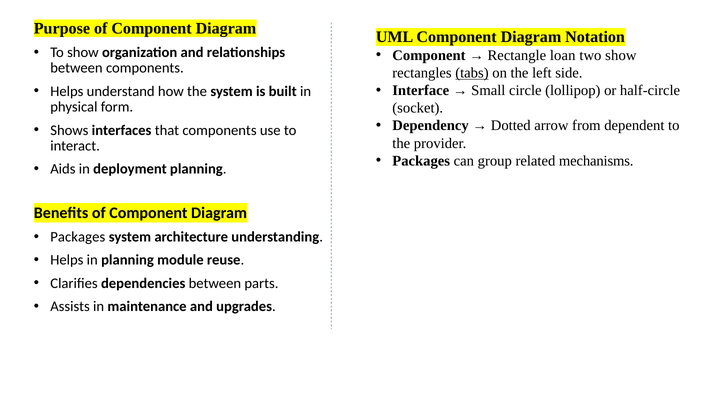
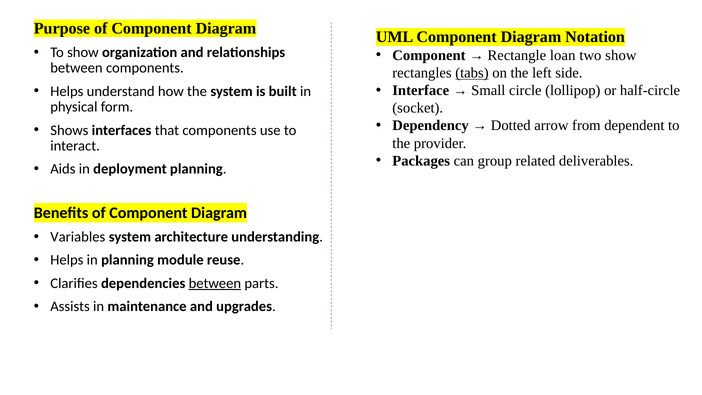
mechanisms: mechanisms -> deliverables
Packages at (78, 237): Packages -> Variables
between at (215, 283) underline: none -> present
